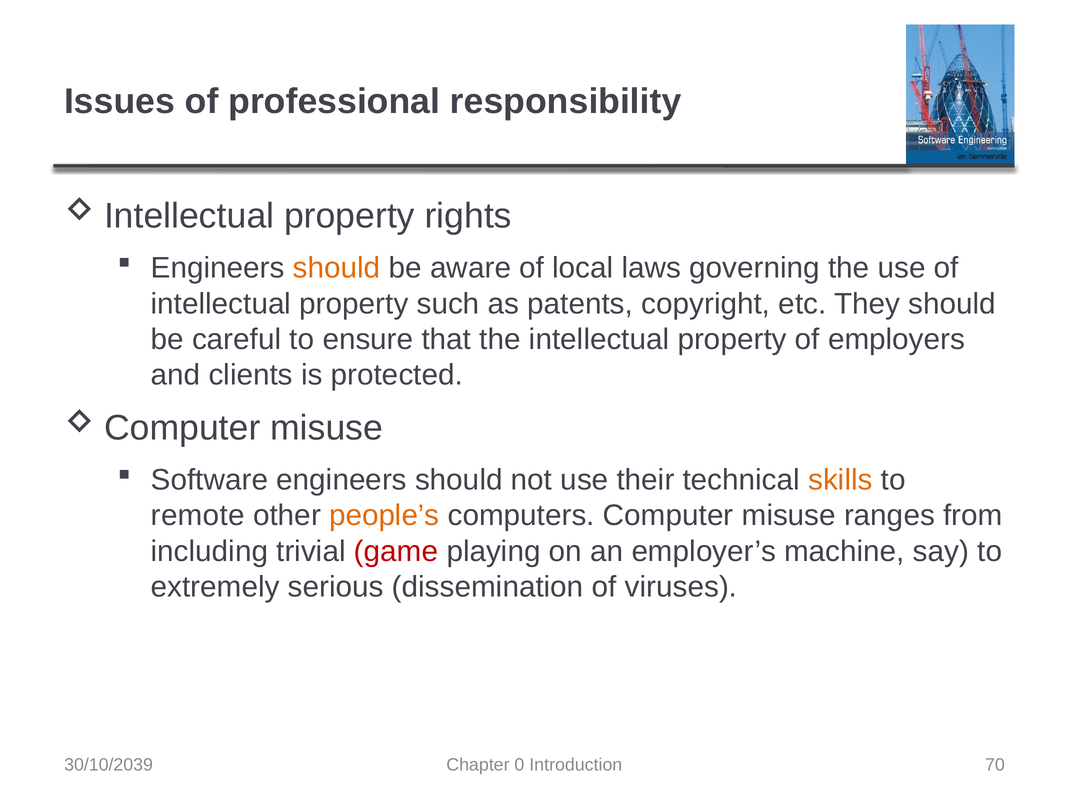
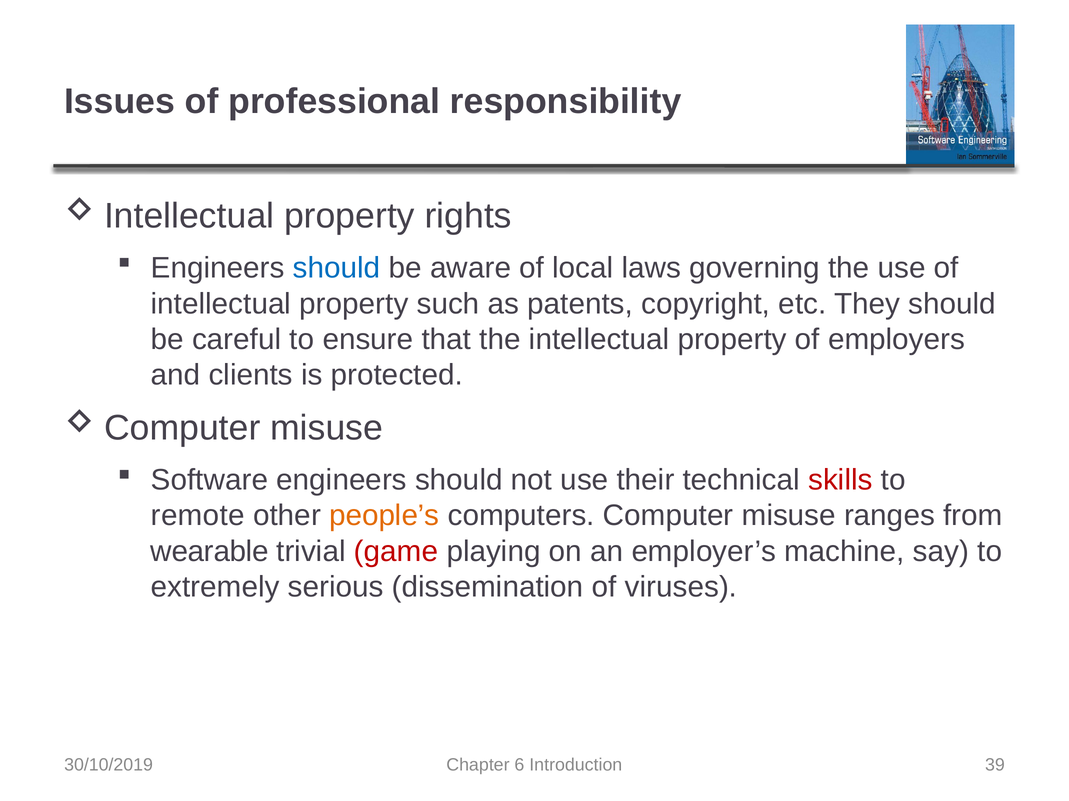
should at (337, 268) colour: orange -> blue
skills colour: orange -> red
including: including -> wearable
30/10/2039: 30/10/2039 -> 30/10/2019
0: 0 -> 6
70: 70 -> 39
